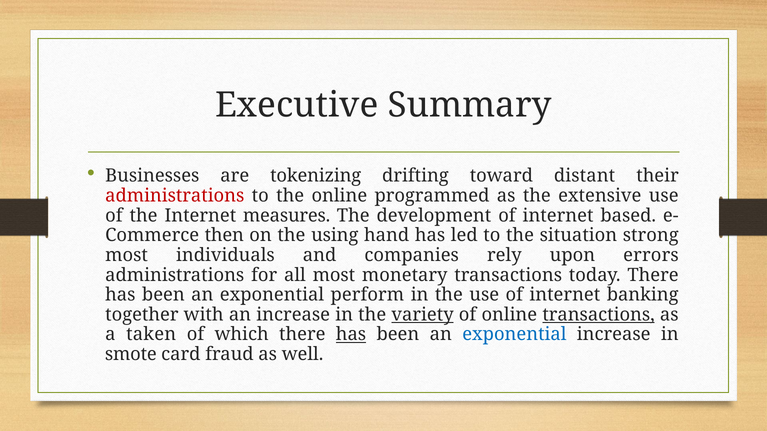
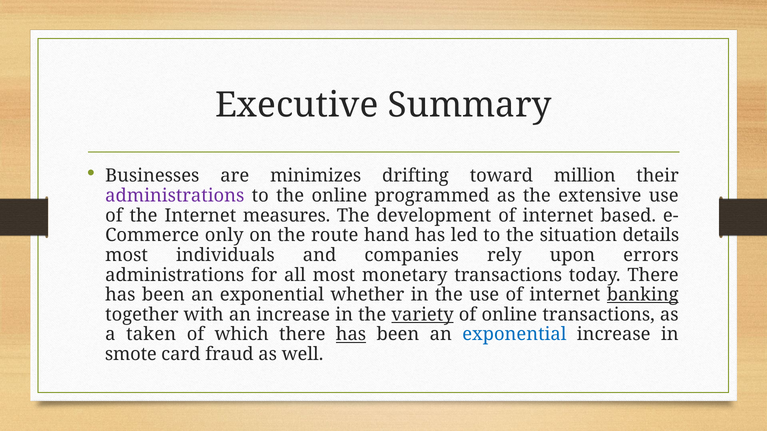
tokenizing: tokenizing -> minimizes
distant: distant -> million
administrations at (175, 196) colour: red -> purple
then: then -> only
using: using -> route
strong: strong -> details
perform: perform -> whether
banking underline: none -> present
transactions at (599, 315) underline: present -> none
